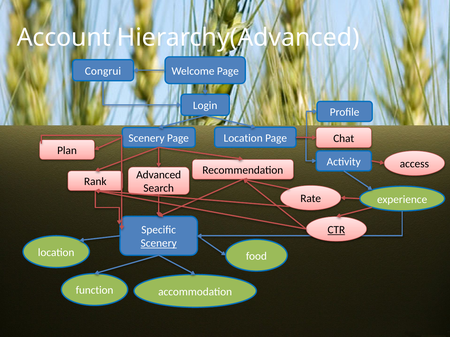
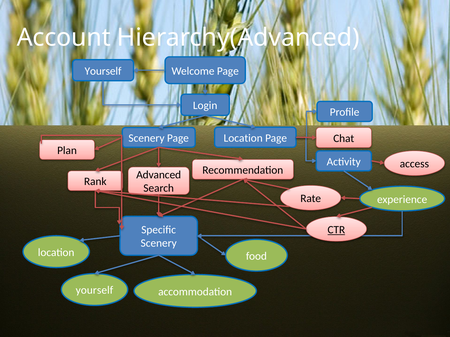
Congrui at (103, 71): Congrui -> Yourself
Scenery at (159, 244) underline: present -> none
function at (95, 291): function -> yourself
